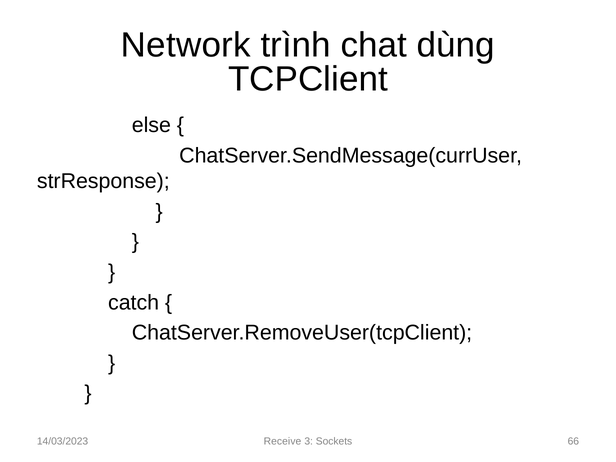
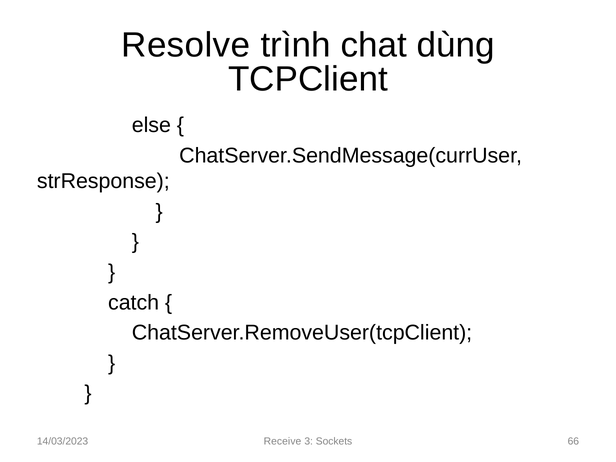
Network: Network -> Resolve
